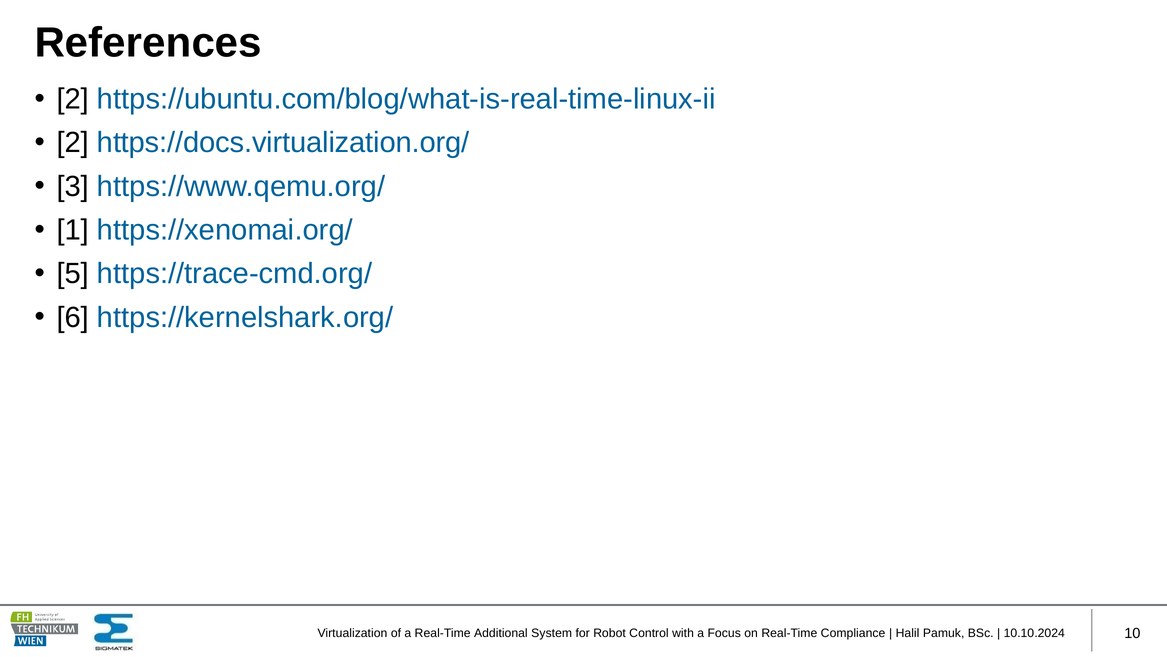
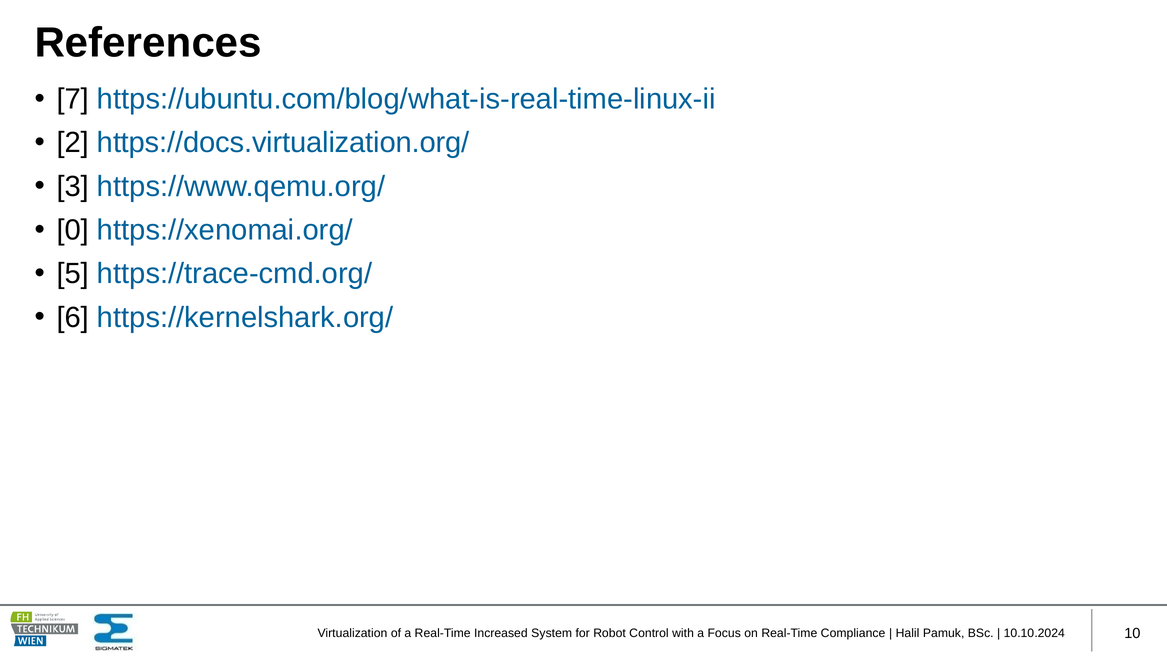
2 at (73, 99): 2 -> 7
1: 1 -> 0
Additional: Additional -> Increased
